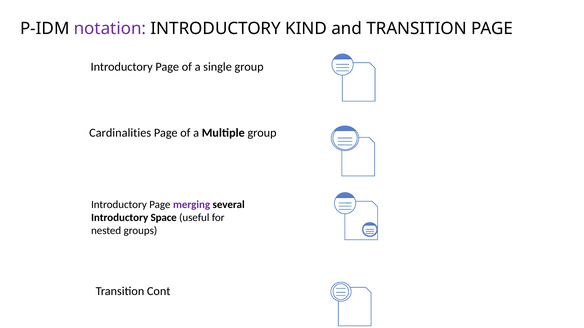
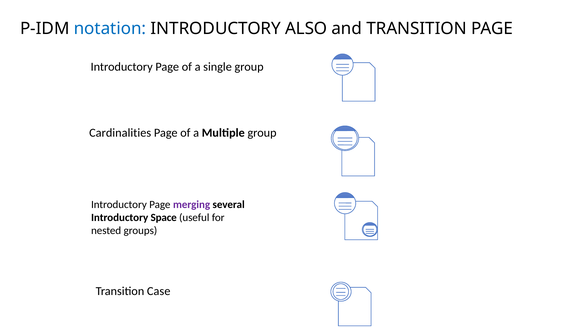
notation colour: purple -> blue
KIND: KIND -> ALSO
Cont: Cont -> Case
